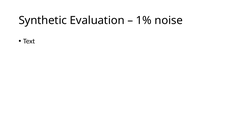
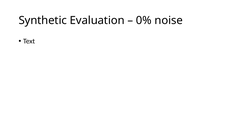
1%: 1% -> 0%
